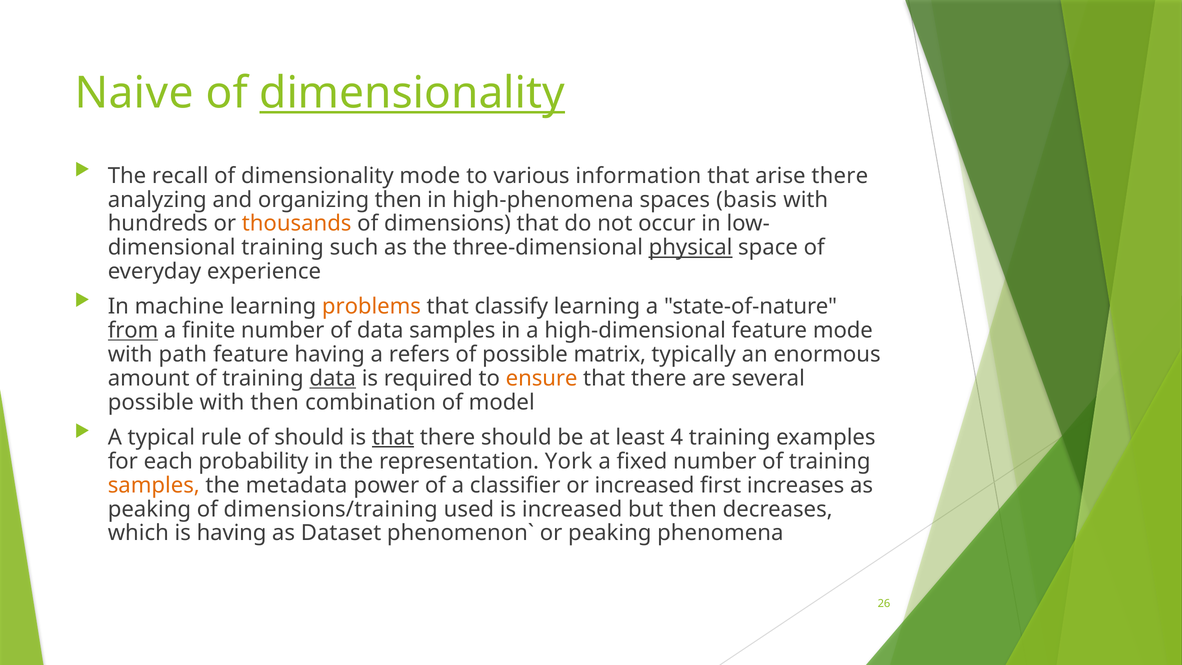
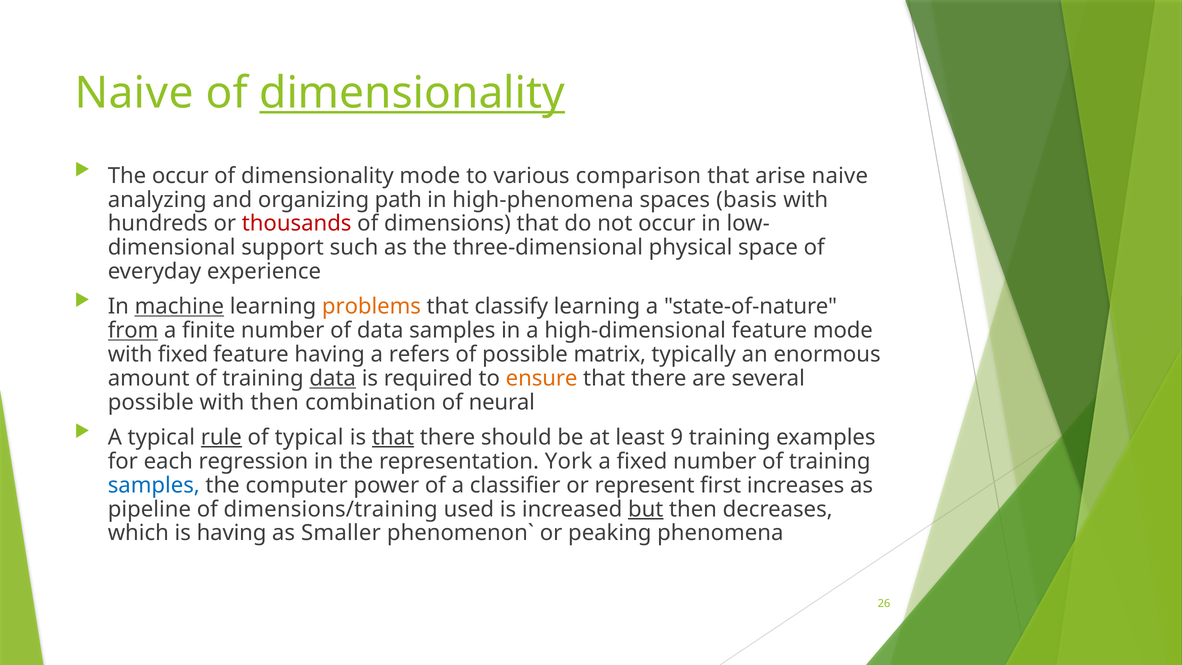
The recall: recall -> occur
information: information -> comparison
arise there: there -> naive
organizing then: then -> path
thousands colour: orange -> red
training at (283, 248): training -> support
physical underline: present -> none
machine underline: none -> present
with path: path -> fixed
model: model -> neural
rule underline: none -> present
of should: should -> typical
4: 4 -> 9
probability: probability -> regression
samples at (154, 485) colour: orange -> blue
metadata: metadata -> computer
or increased: increased -> represent
peaking at (149, 509): peaking -> pipeline
but underline: none -> present
Dataset: Dataset -> Smaller
